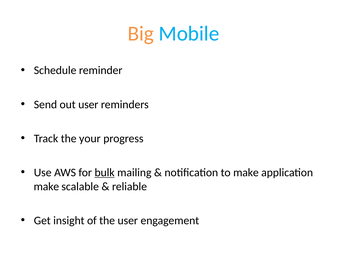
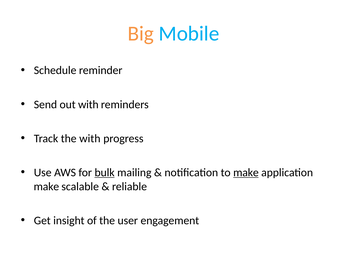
out user: user -> with
the your: your -> with
make at (246, 172) underline: none -> present
